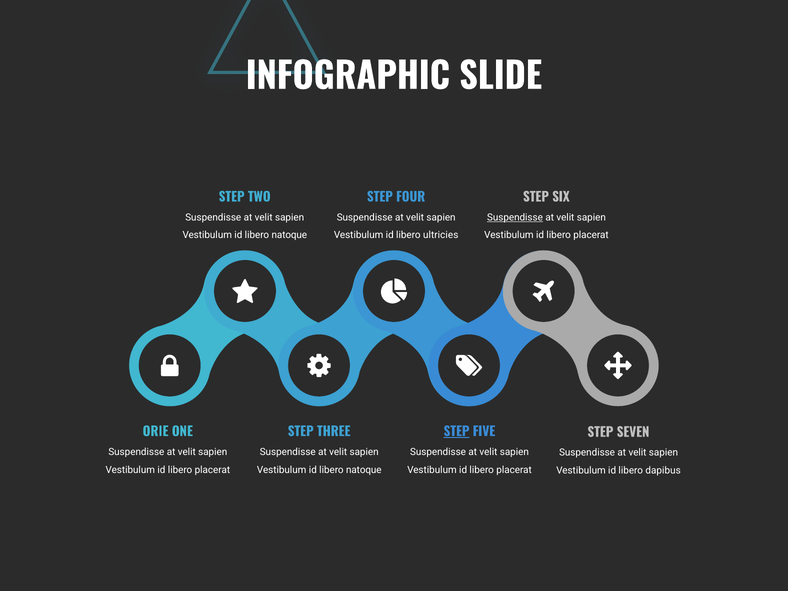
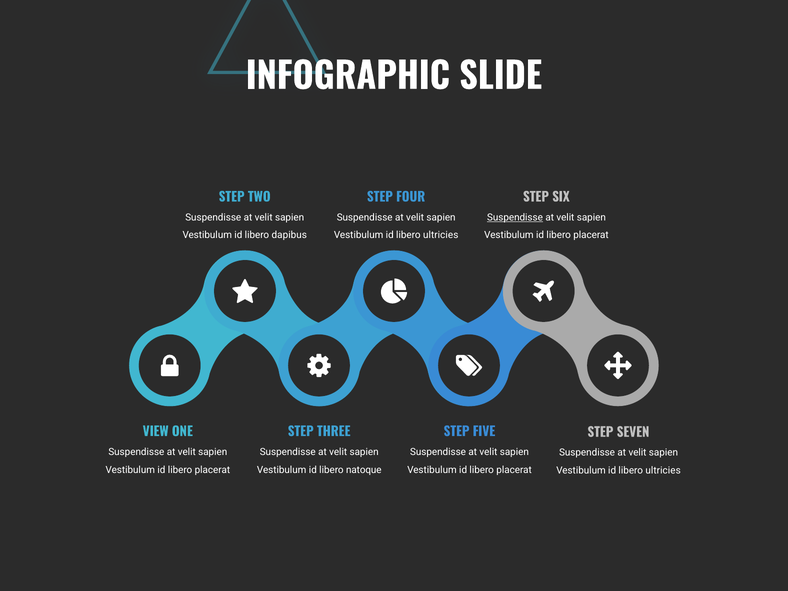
natoque at (289, 235): natoque -> dapibus
ORIE: ORIE -> VIEW
STEP at (457, 432) underline: present -> none
dapibus at (663, 471): dapibus -> ultricies
